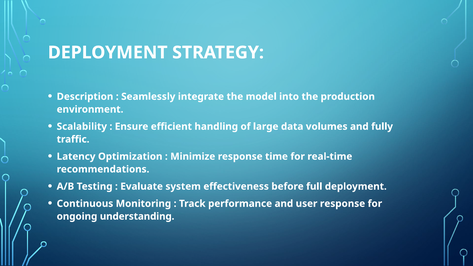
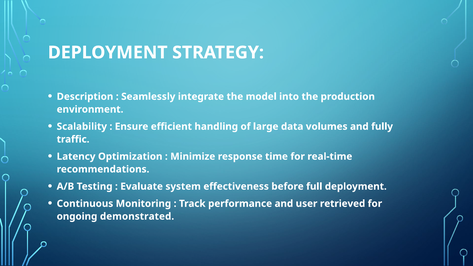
user response: response -> retrieved
understanding: understanding -> demonstrated
